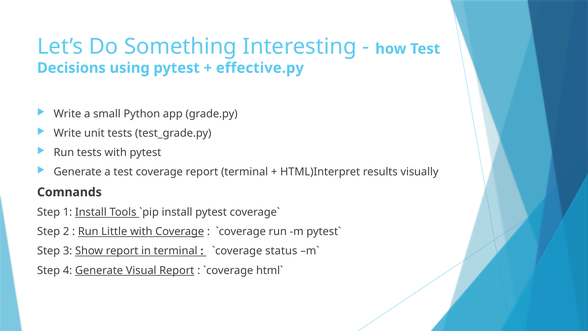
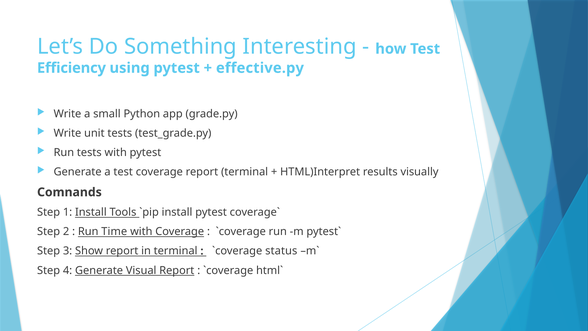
Decisions: Decisions -> Efficiency
Little: Little -> Time
